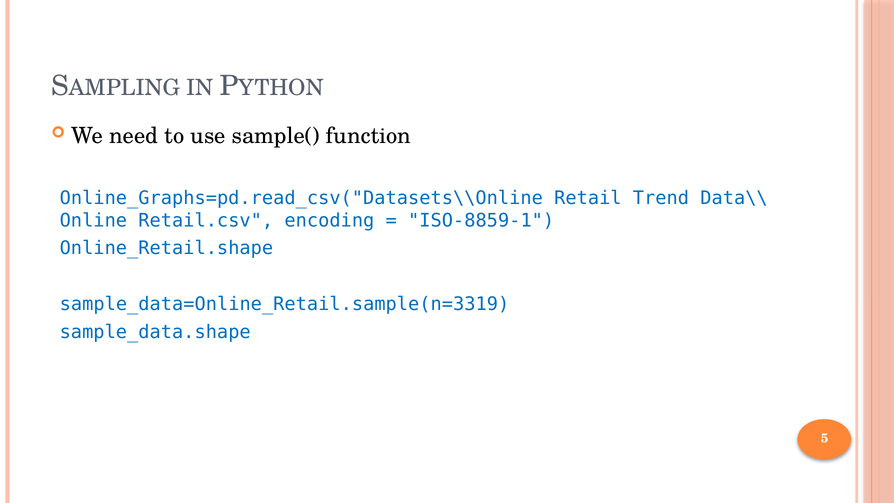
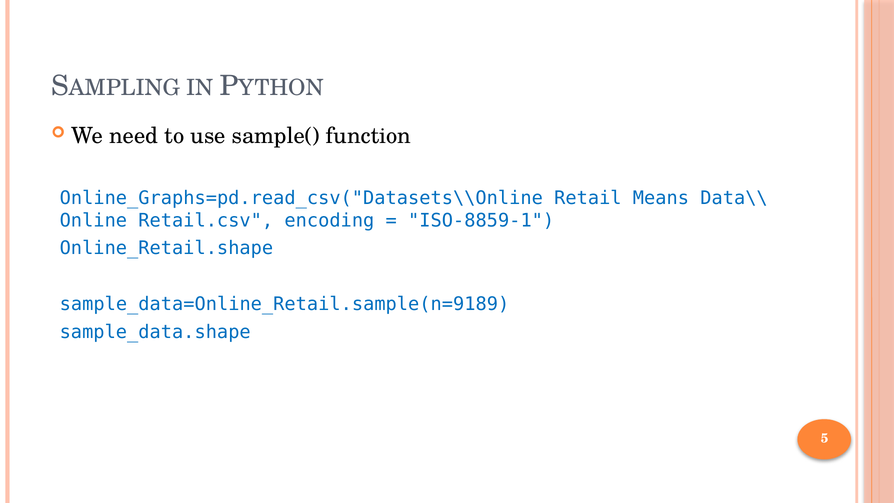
Trend: Trend -> Means
sample_data=Online_Retail.sample(n=3319: sample_data=Online_Retail.sample(n=3319 -> sample_data=Online_Retail.sample(n=9189
